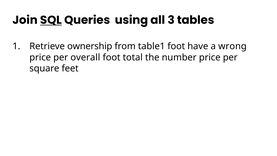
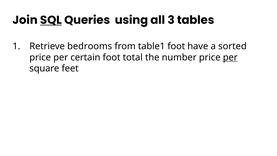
ownership: ownership -> bedrooms
wrong: wrong -> sorted
overall: overall -> certain
per at (230, 57) underline: none -> present
